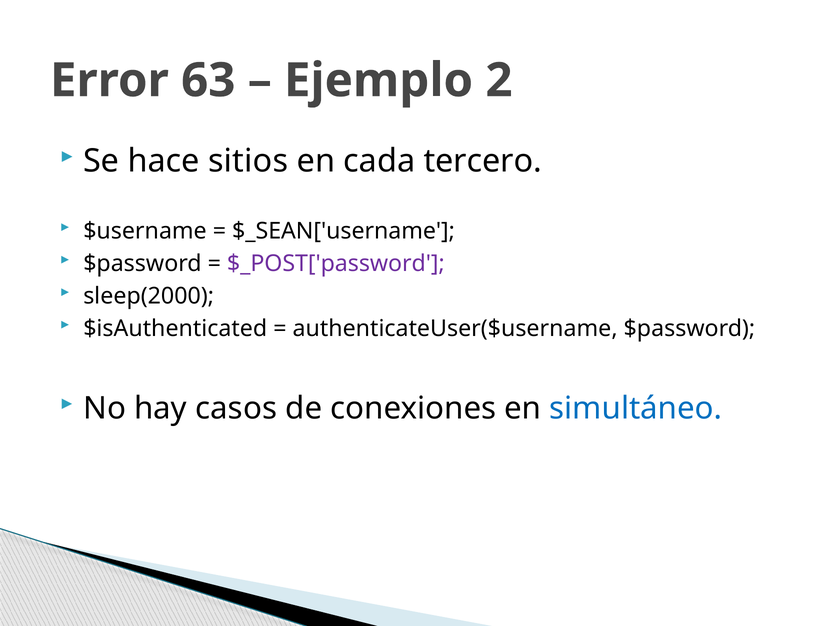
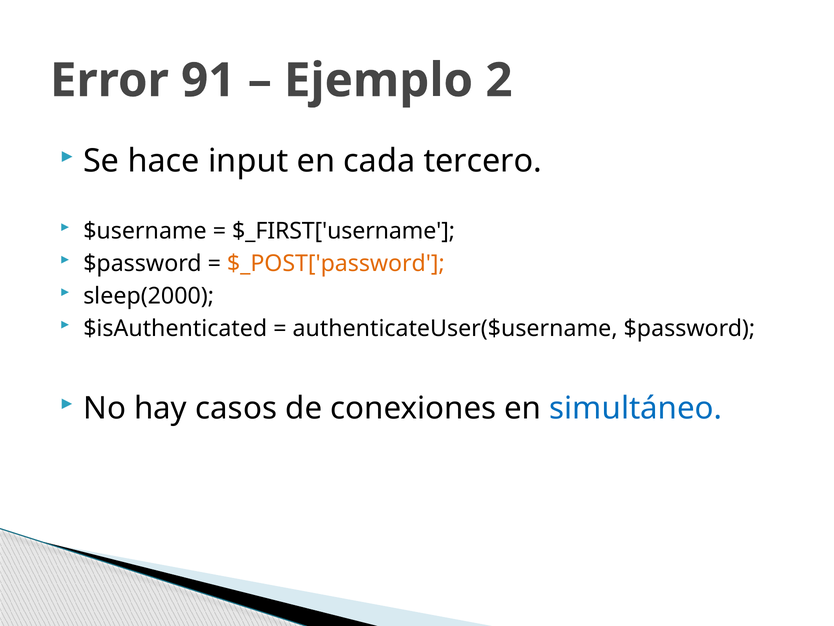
63: 63 -> 91
sitios: sitios -> input
$_SEAN['username: $_SEAN['username -> $_FIRST['username
$_POST['password colour: purple -> orange
